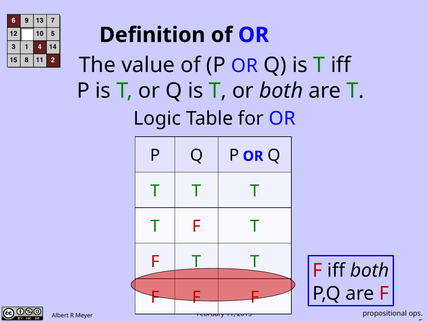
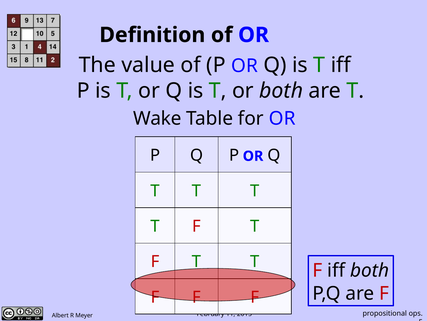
Logic: Logic -> Wake
